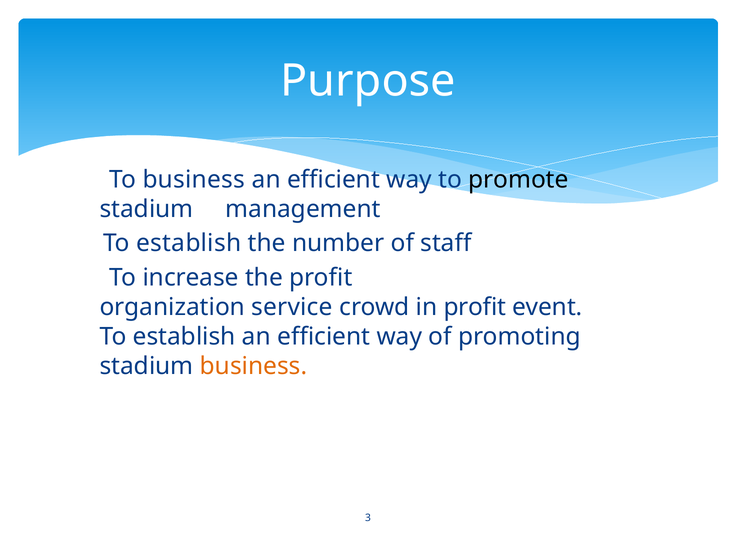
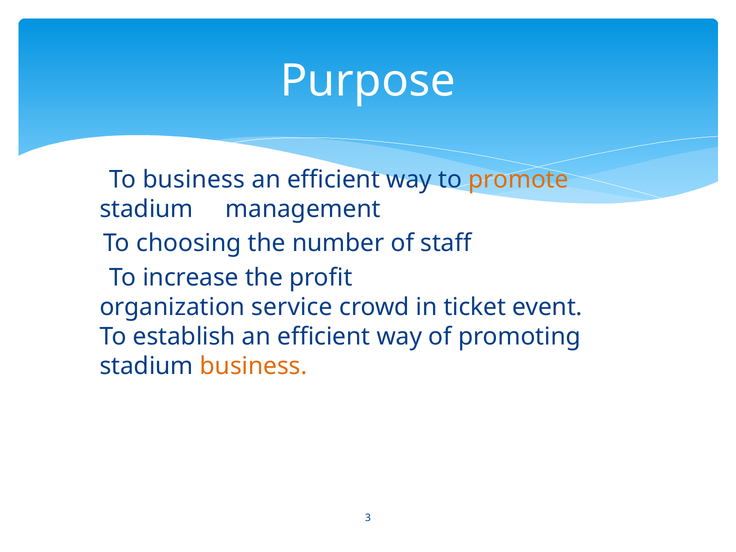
promote colour: black -> orange
establish at (189, 243): establish -> choosing
in profit: profit -> ticket
